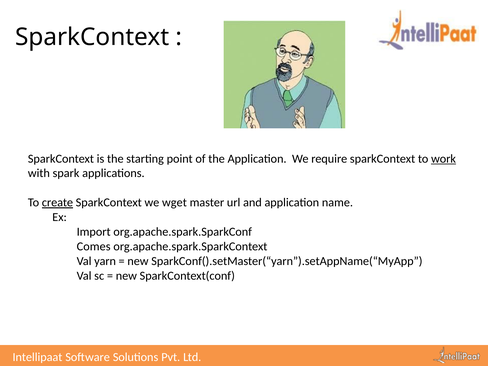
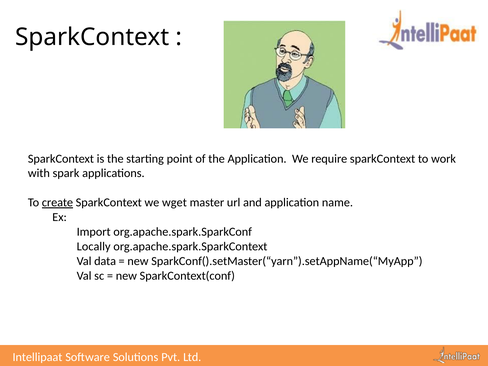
work underline: present -> none
Comes: Comes -> Locally
yarn: yarn -> data
